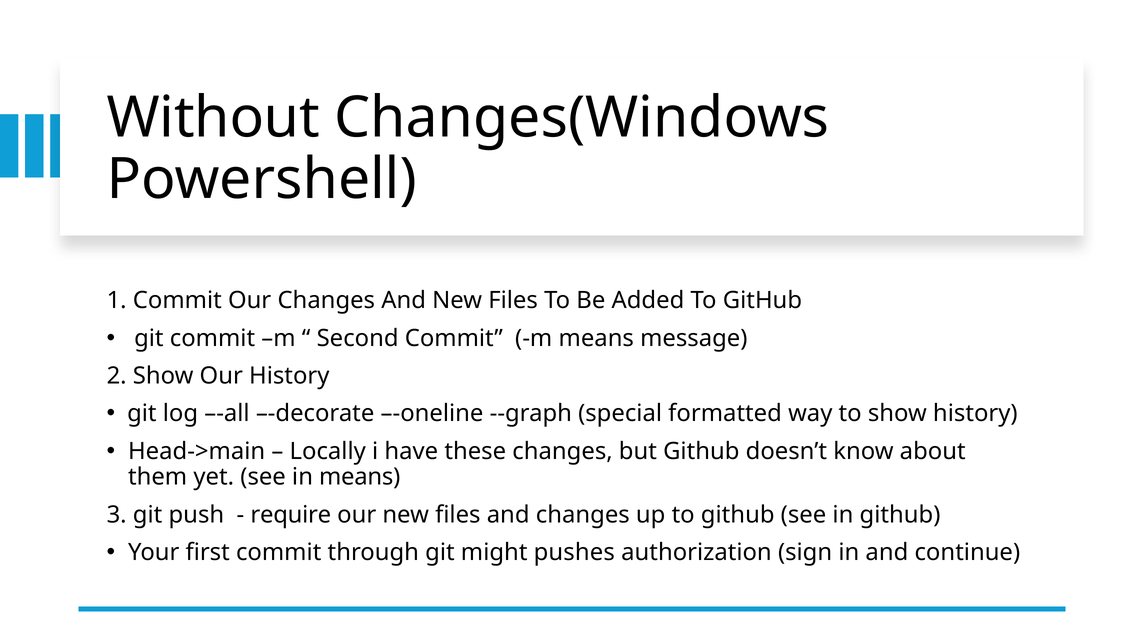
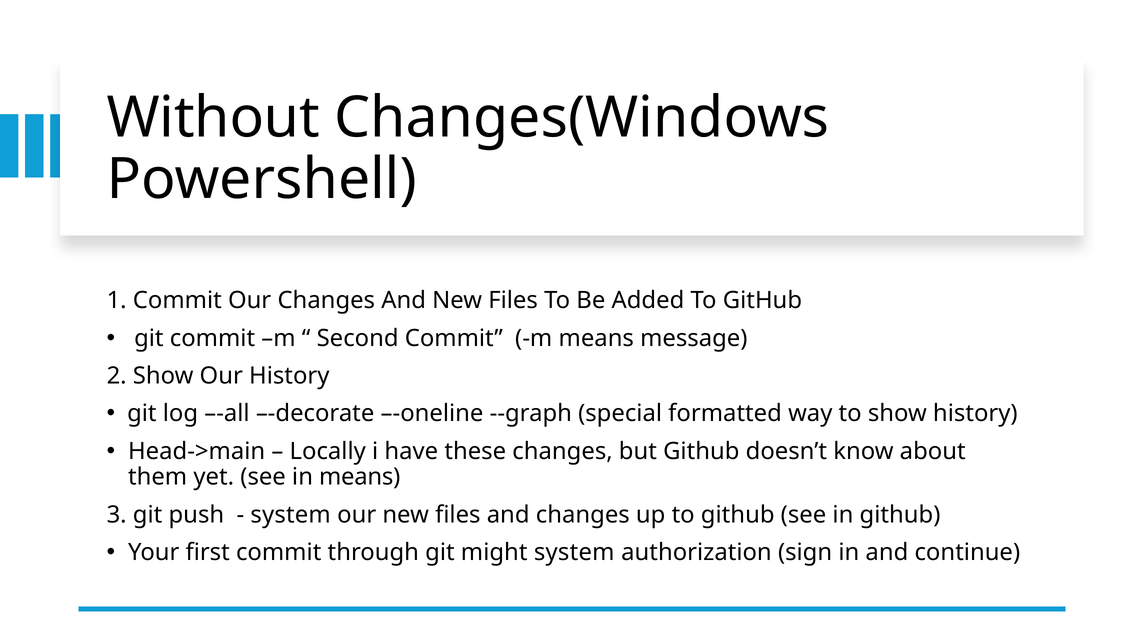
require at (291, 514): require -> system
might pushes: pushes -> system
